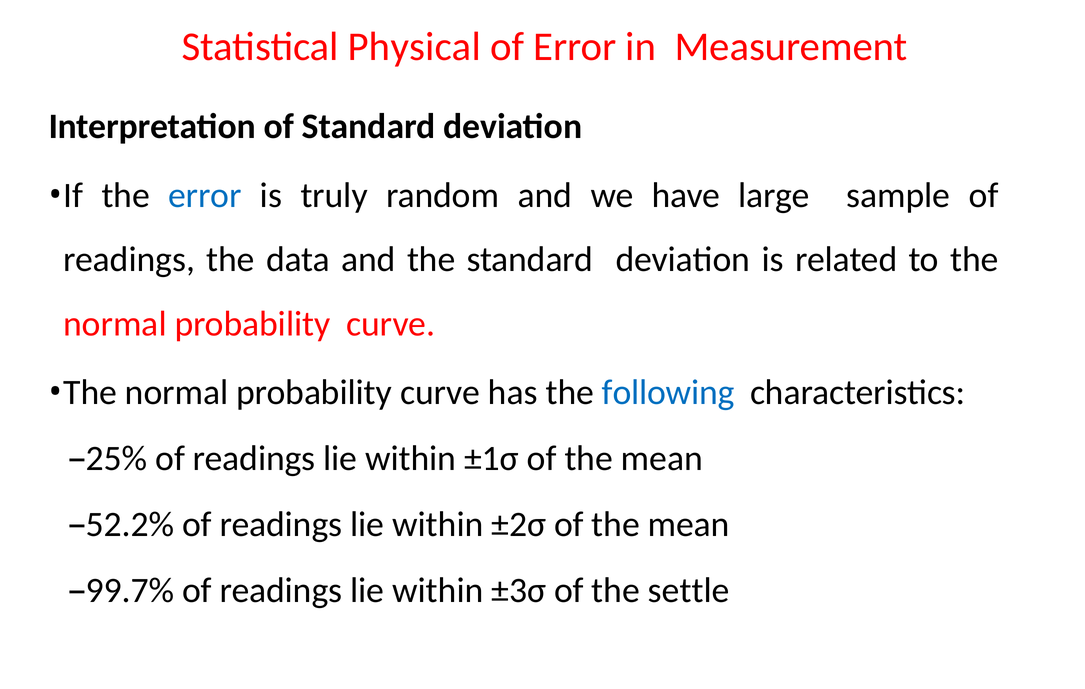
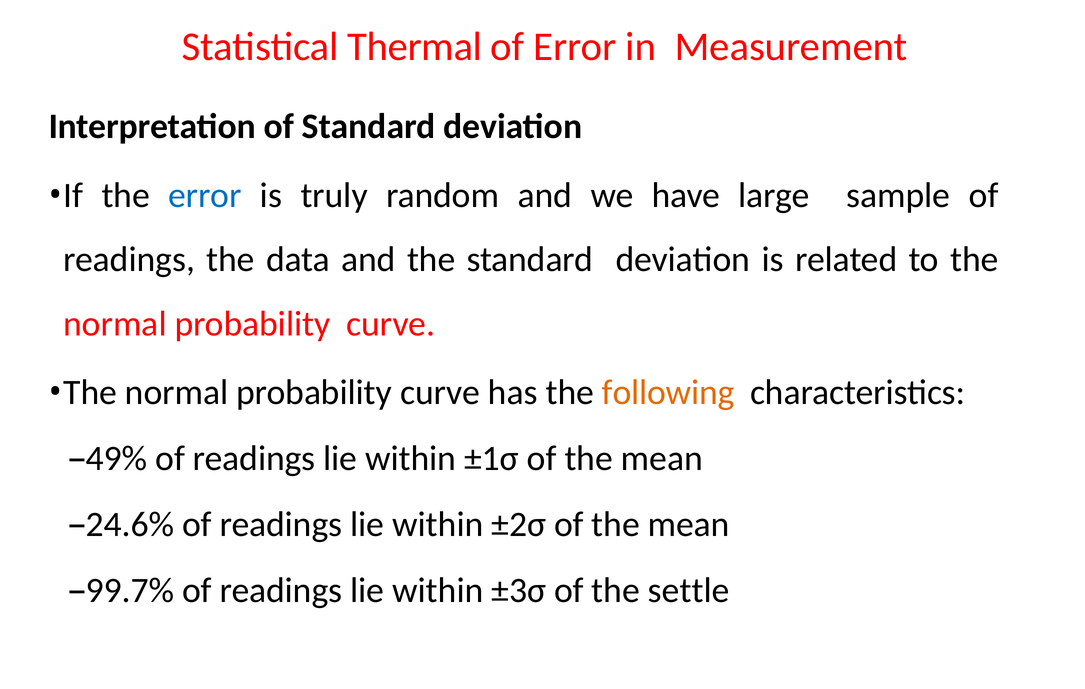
Physical: Physical -> Thermal
following colour: blue -> orange
25%: 25% -> 49%
52.2%: 52.2% -> 24.6%
